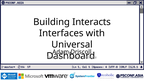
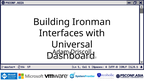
Building Interacts: Interacts -> Ironman
